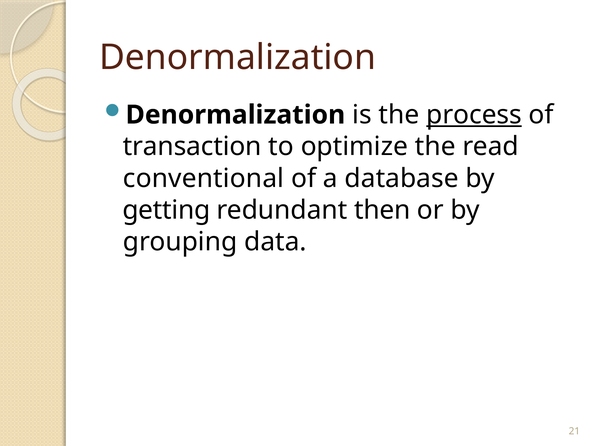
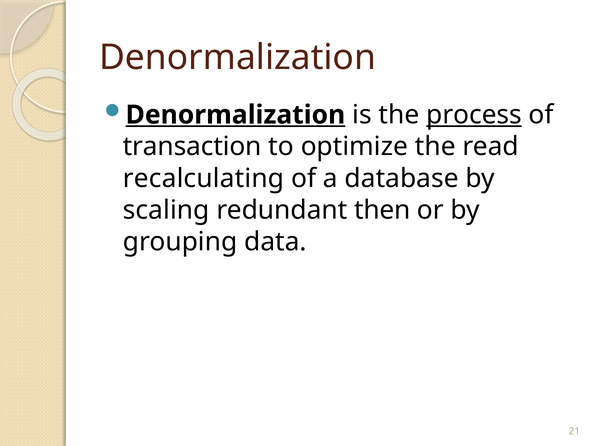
Denormalization at (235, 115) underline: none -> present
conventional: conventional -> recalculating
getting: getting -> scaling
